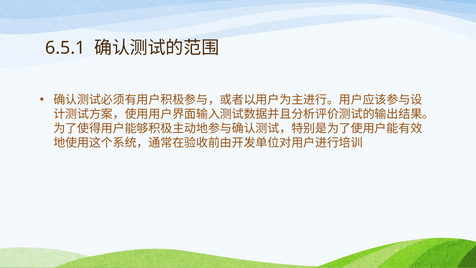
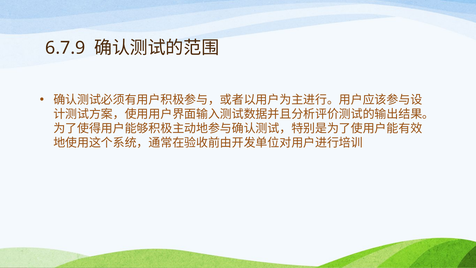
6.5.1: 6.5.1 -> 6.7.9
